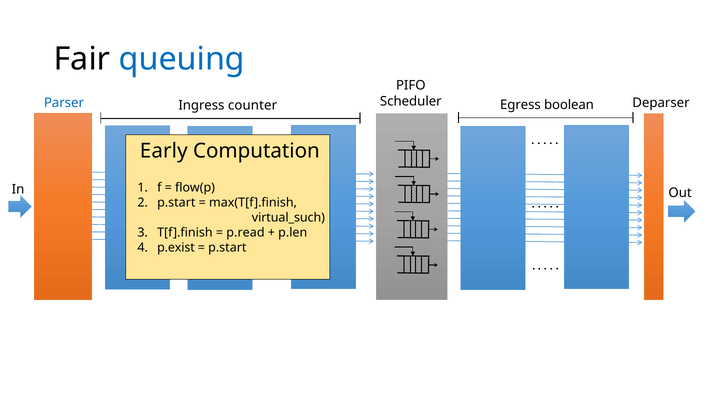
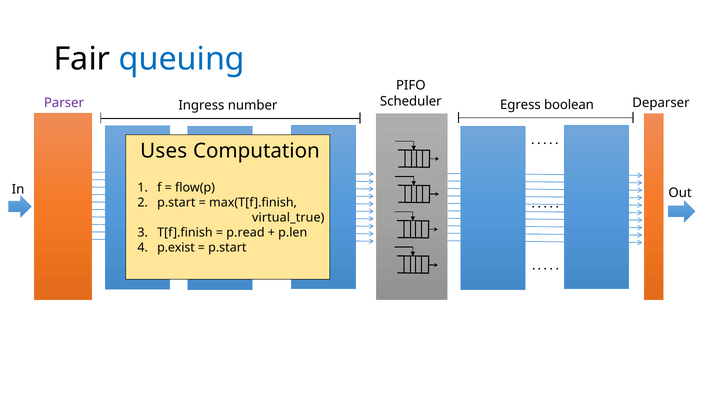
Parser colour: blue -> purple
counter: counter -> number
Early: Early -> Uses
virtual_such: virtual_such -> virtual_true
